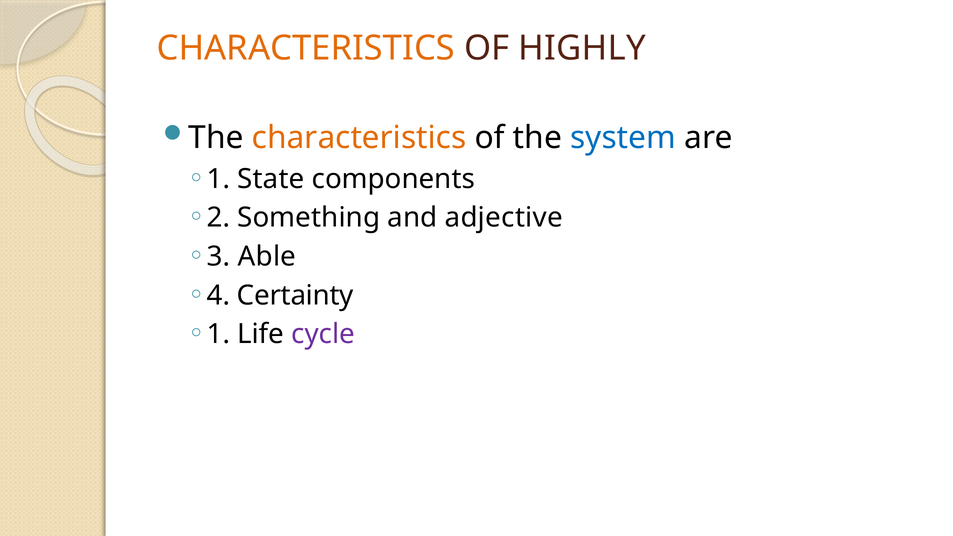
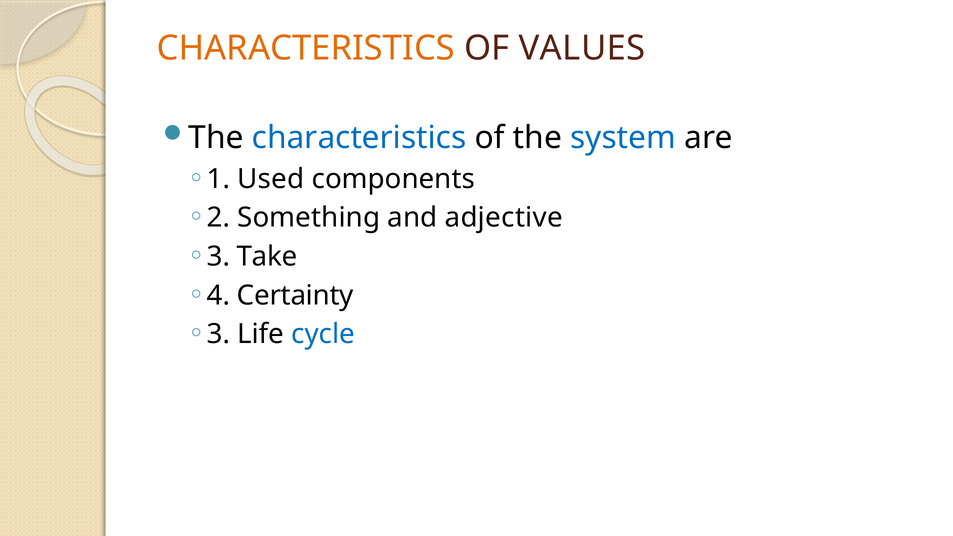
HIGHLY: HIGHLY -> VALUES
characteristics at (359, 138) colour: orange -> blue
State: State -> Used
Able: Able -> Take
1 at (218, 334): 1 -> 3
cycle colour: purple -> blue
